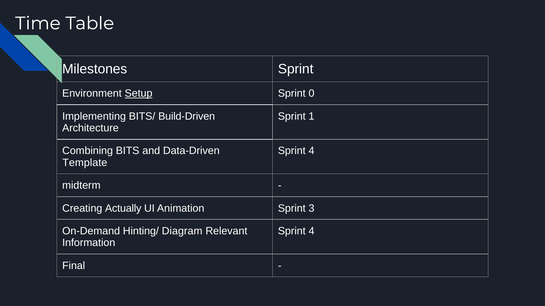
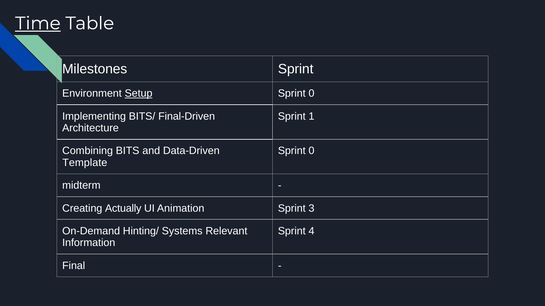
Time underline: none -> present
Build-Driven: Build-Driven -> Final-Driven
4 at (312, 151): 4 -> 0
Diagram: Diagram -> Systems
